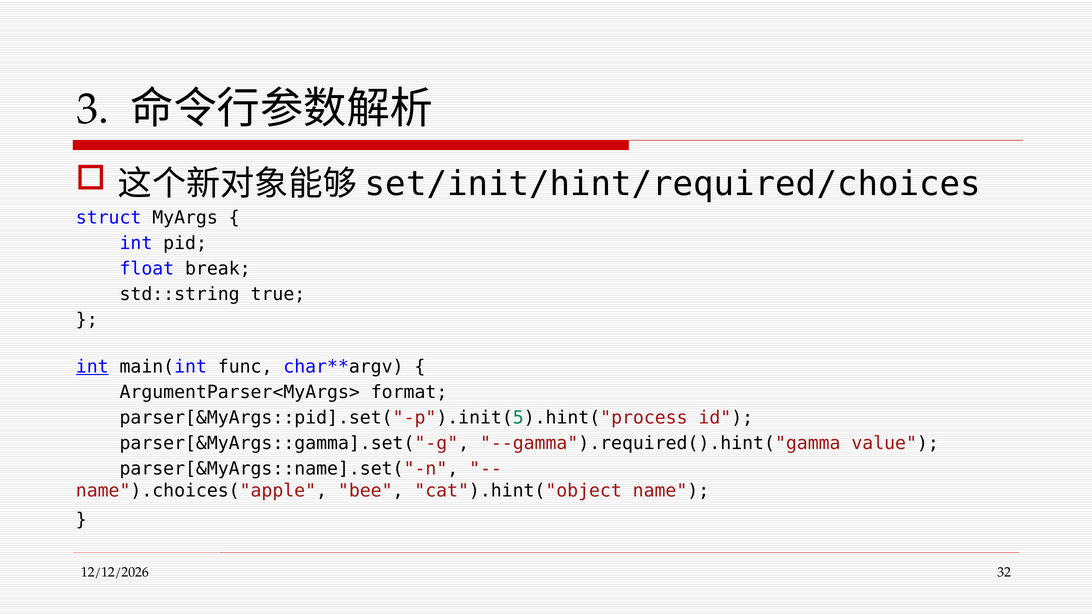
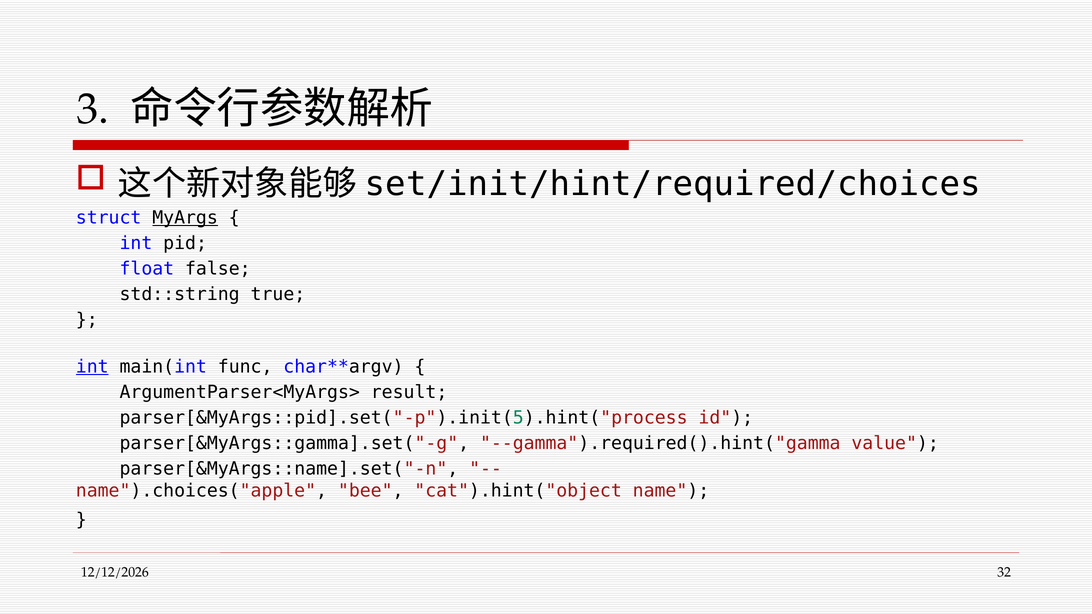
MyArgs underline: none -> present
break: break -> false
format: format -> result
